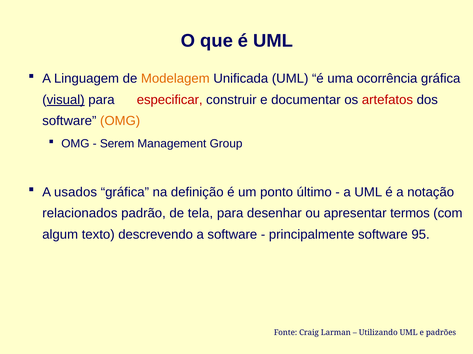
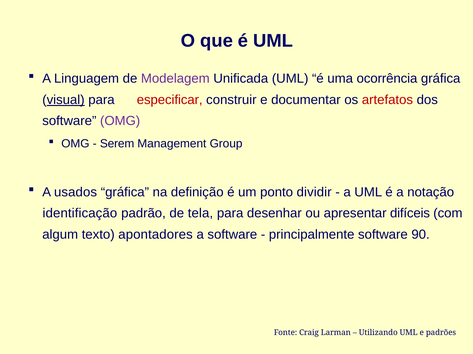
Modelagem colour: orange -> purple
OMG at (120, 121) colour: orange -> purple
último: último -> dividir
relacionados: relacionados -> identificação
termos: termos -> difíceis
descrevendo: descrevendo -> apontadores
95: 95 -> 90
